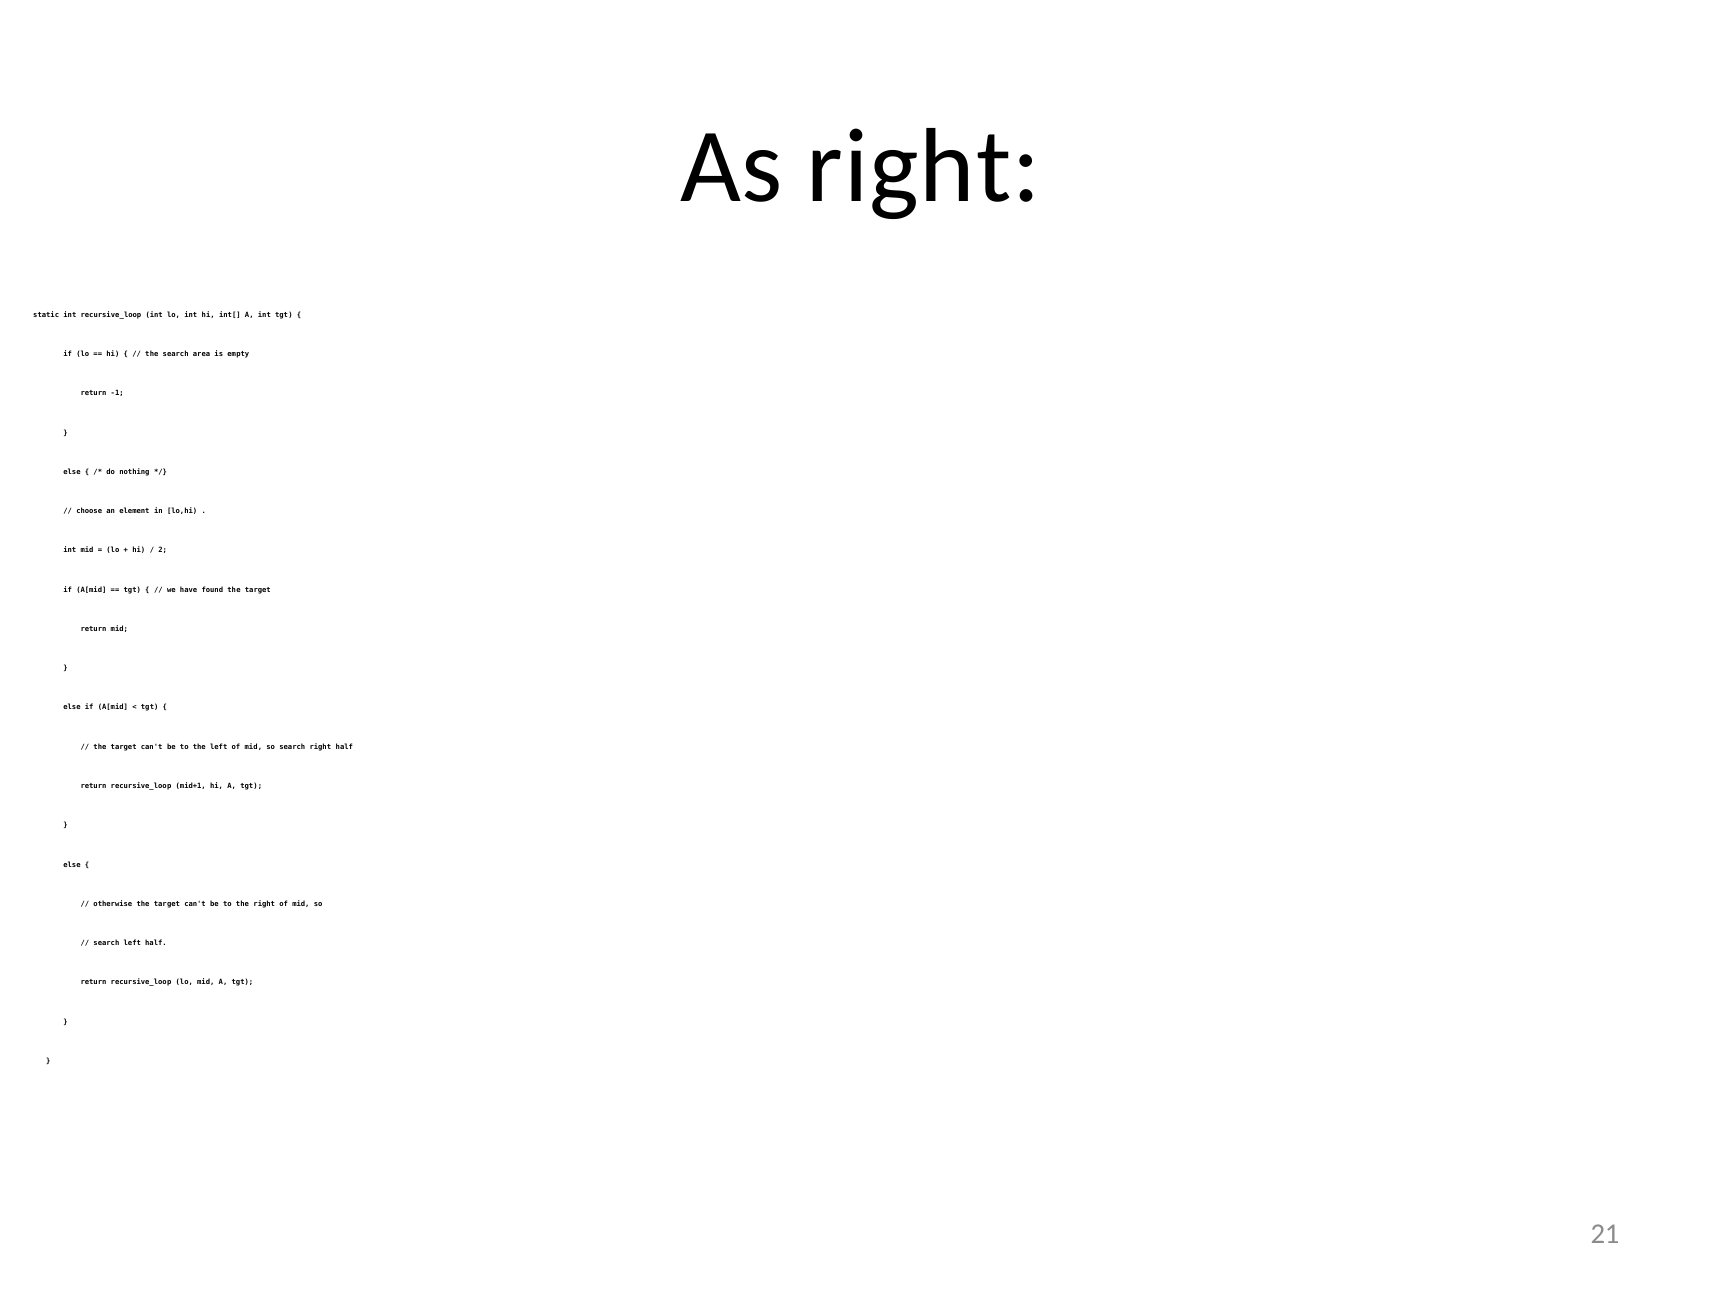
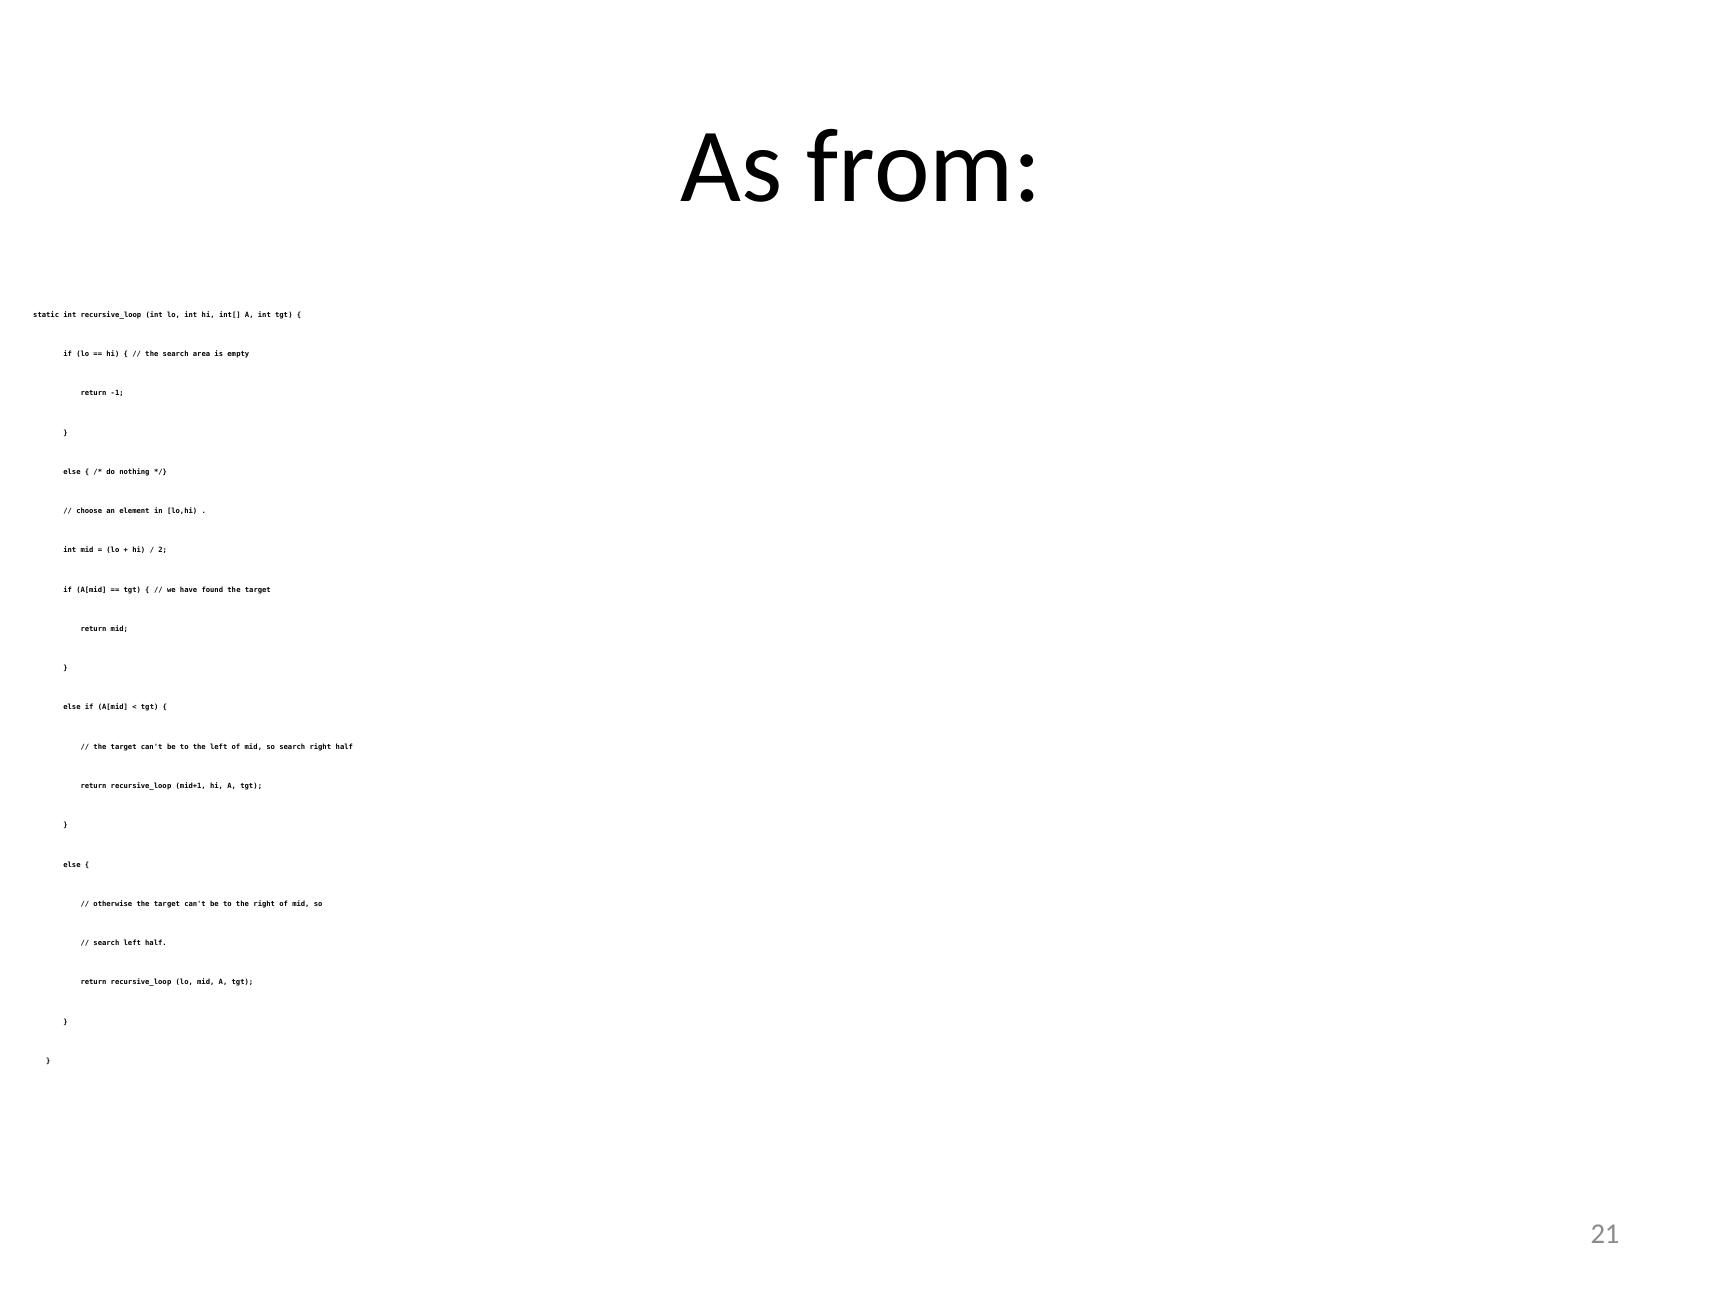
As right: right -> from
